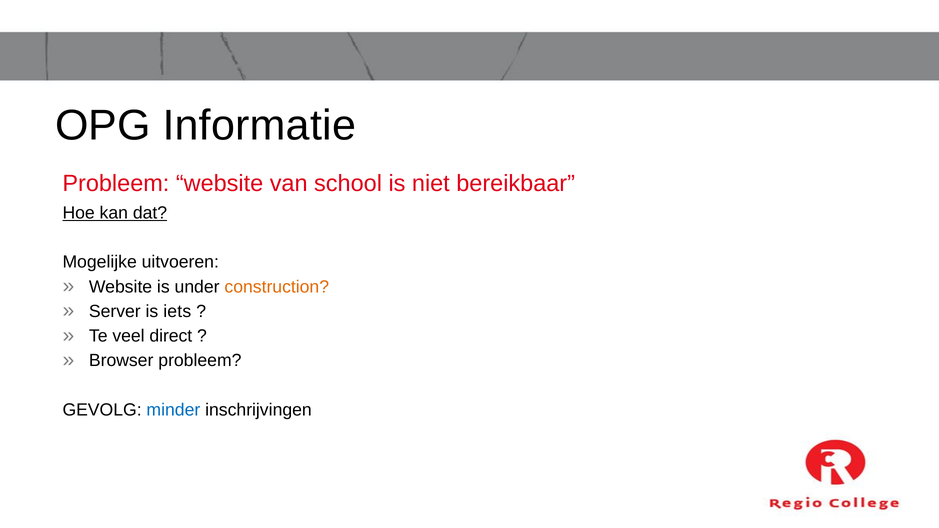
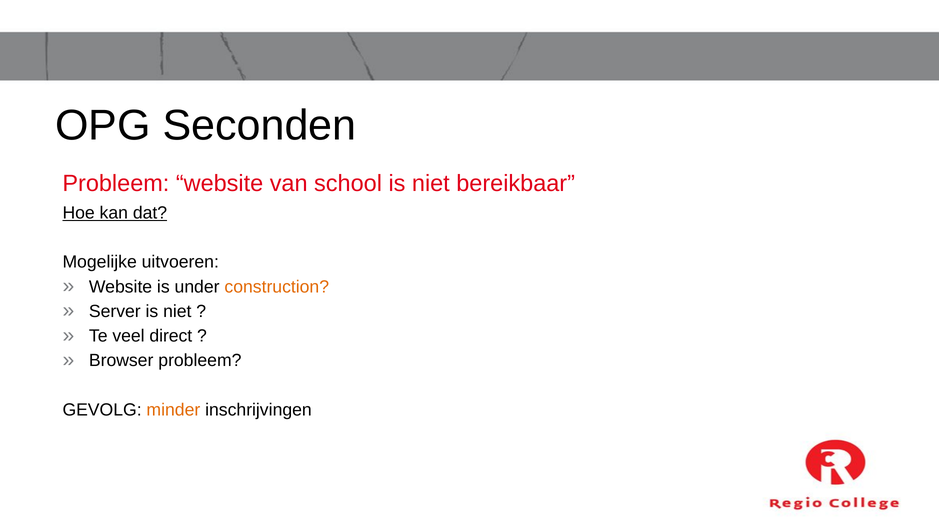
Informatie: Informatie -> Seconden
Server is iets: iets -> niet
minder colour: blue -> orange
